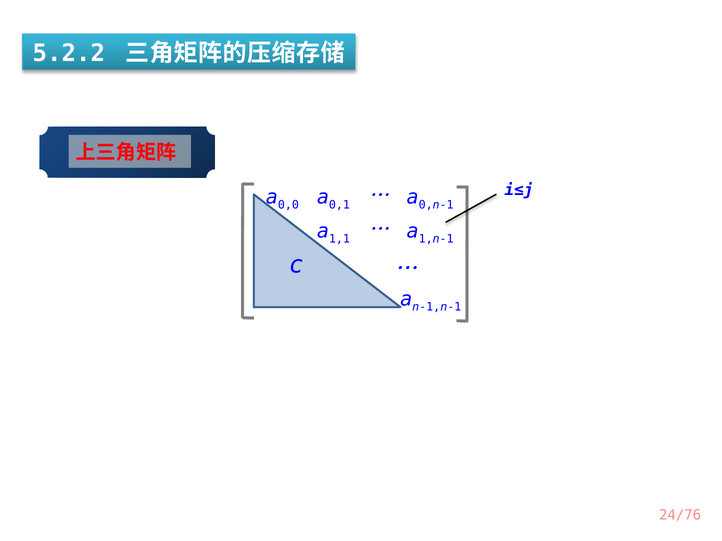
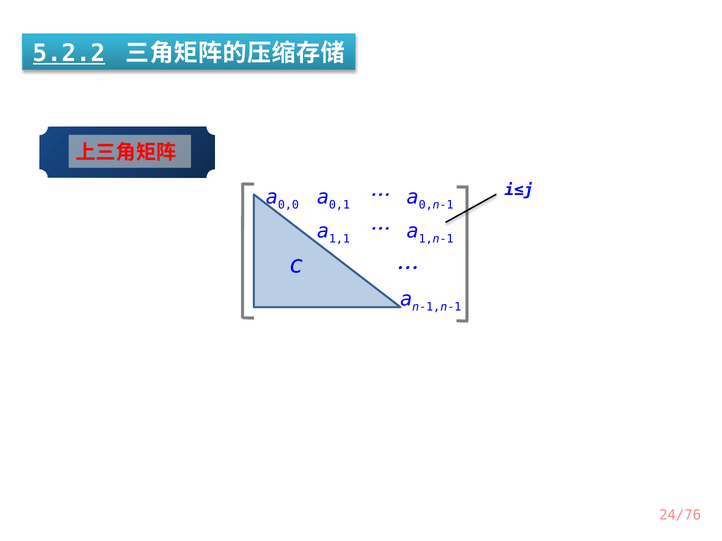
5.2.2 underline: none -> present
